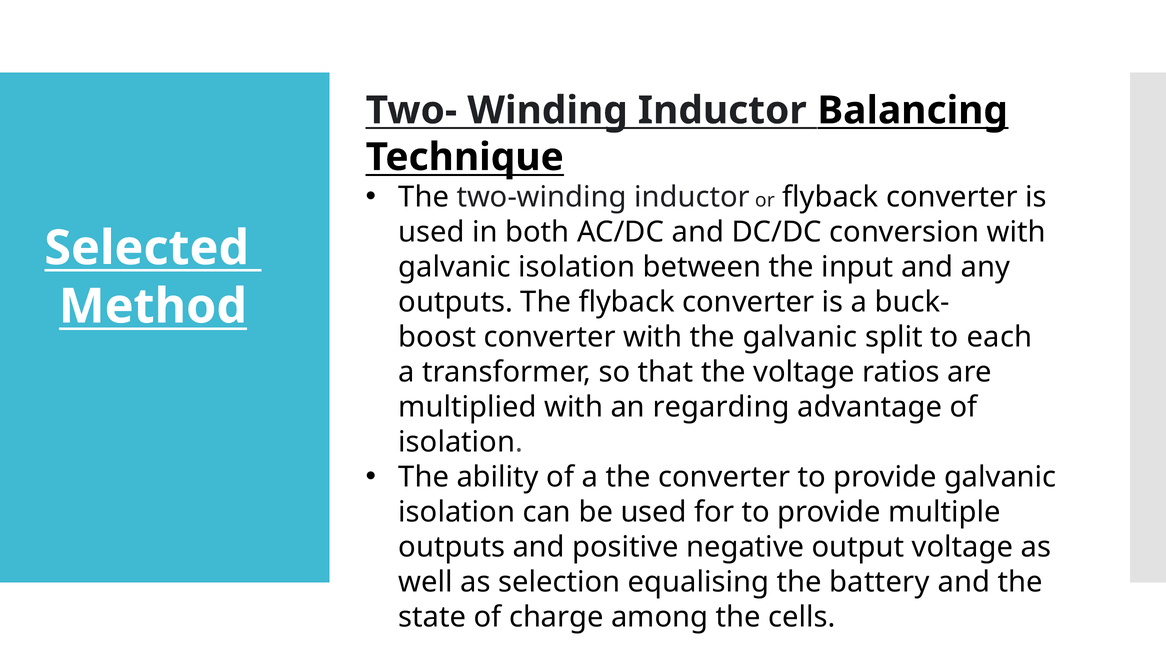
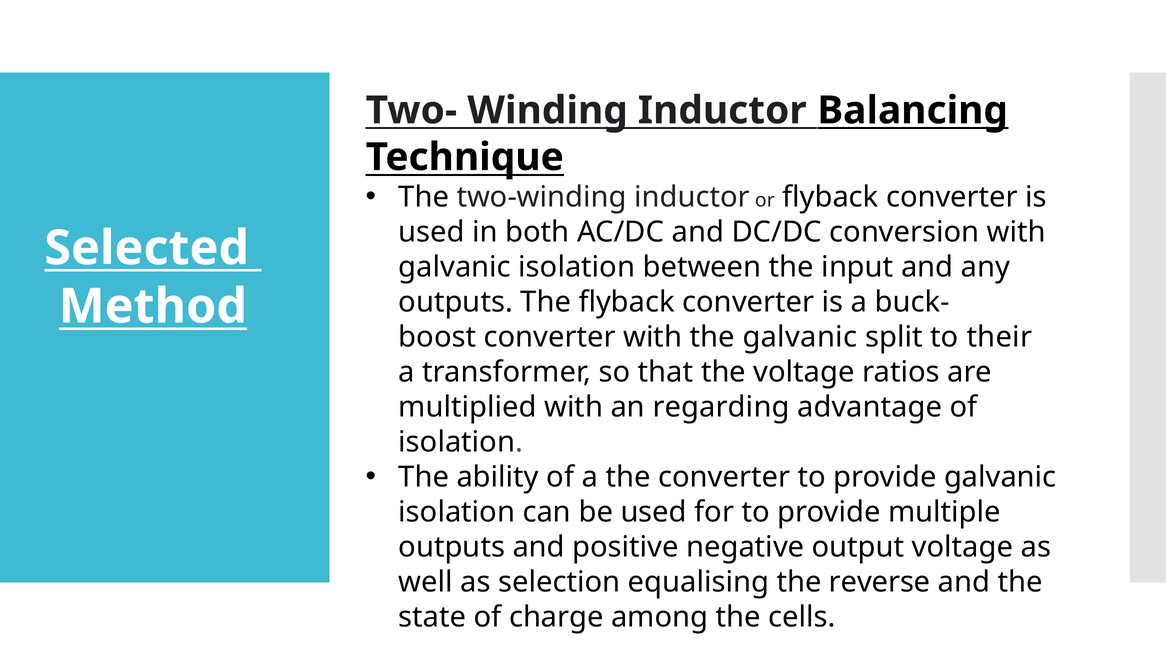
each: each -> their
battery: battery -> reverse
